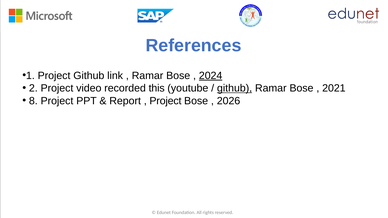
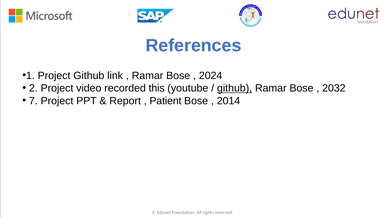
2024 underline: present -> none
2021: 2021 -> 2032
8: 8 -> 7
Project at (166, 101): Project -> Patient
2026: 2026 -> 2014
